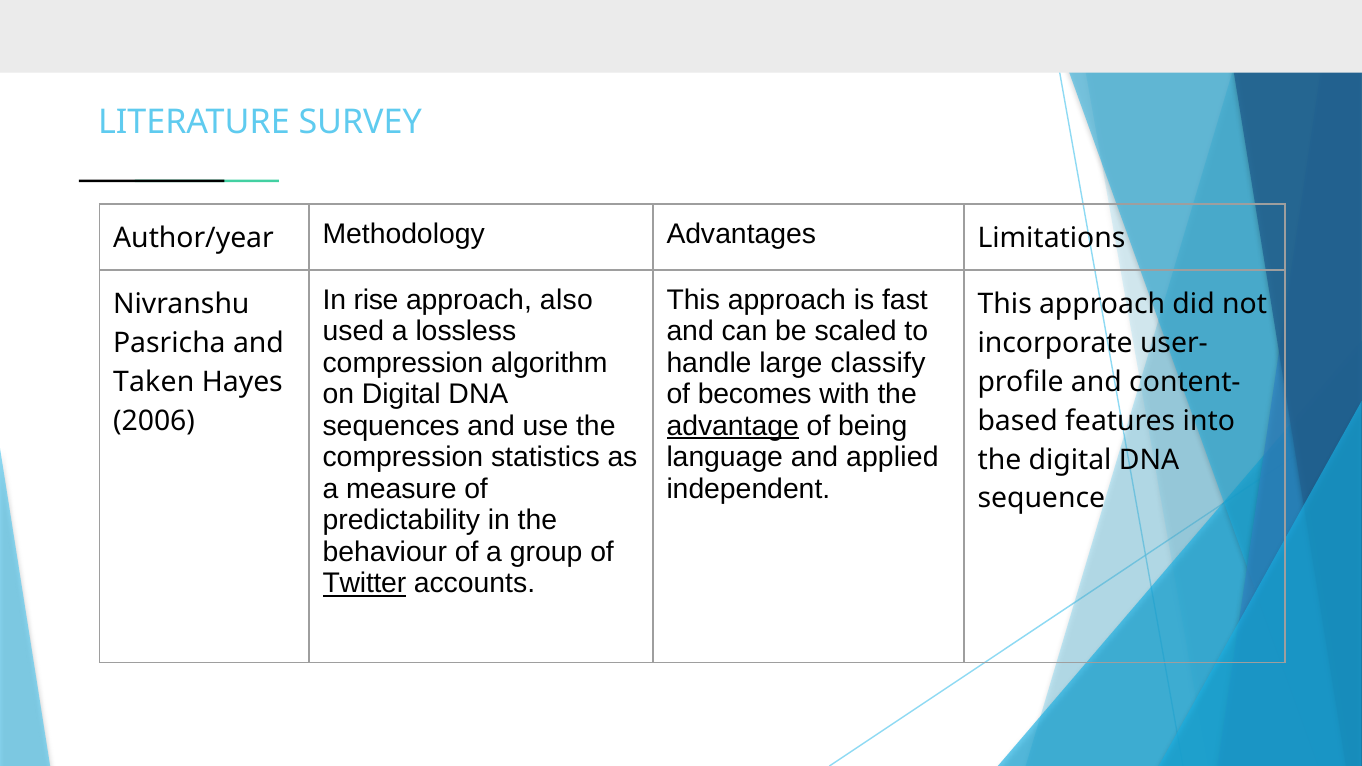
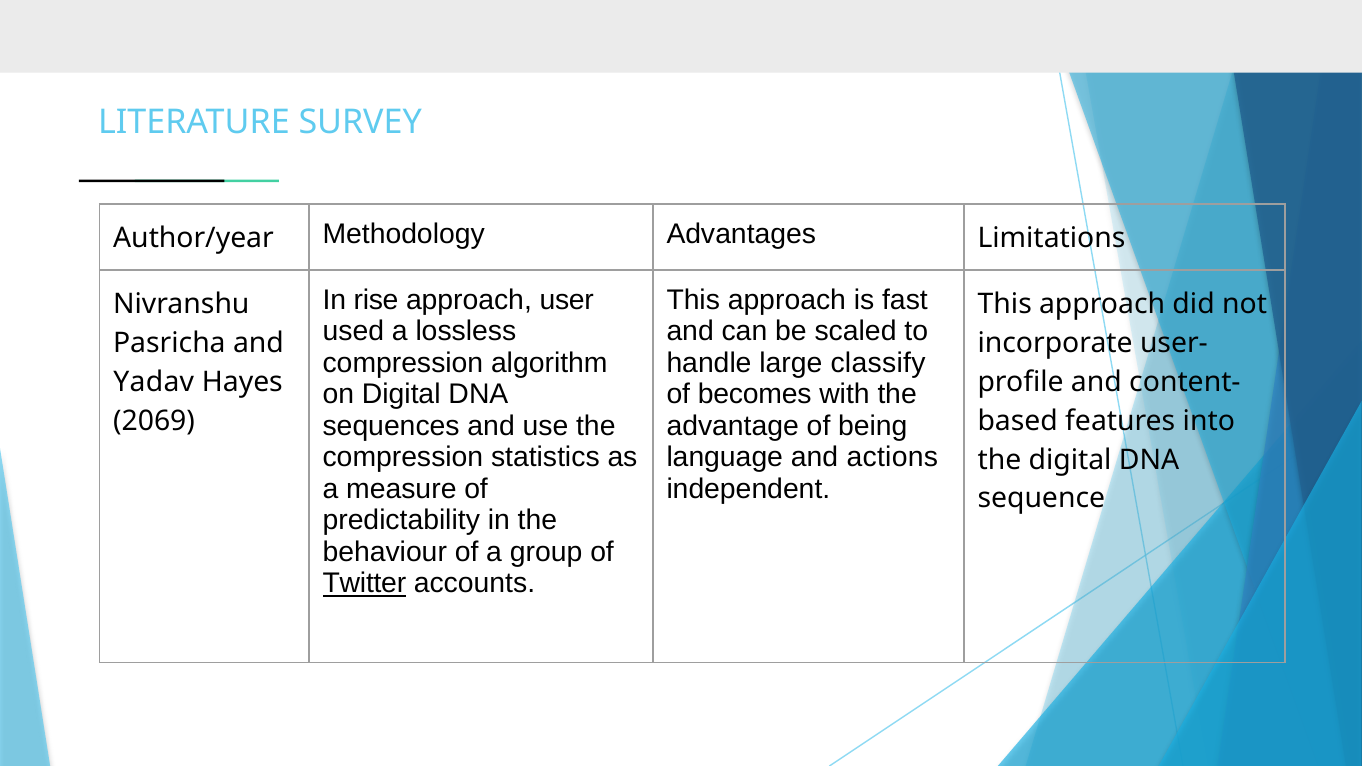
also: also -> user
Taken: Taken -> Yadav
advantage underline: present -> none
2006: 2006 -> 2069
applied: applied -> actions
